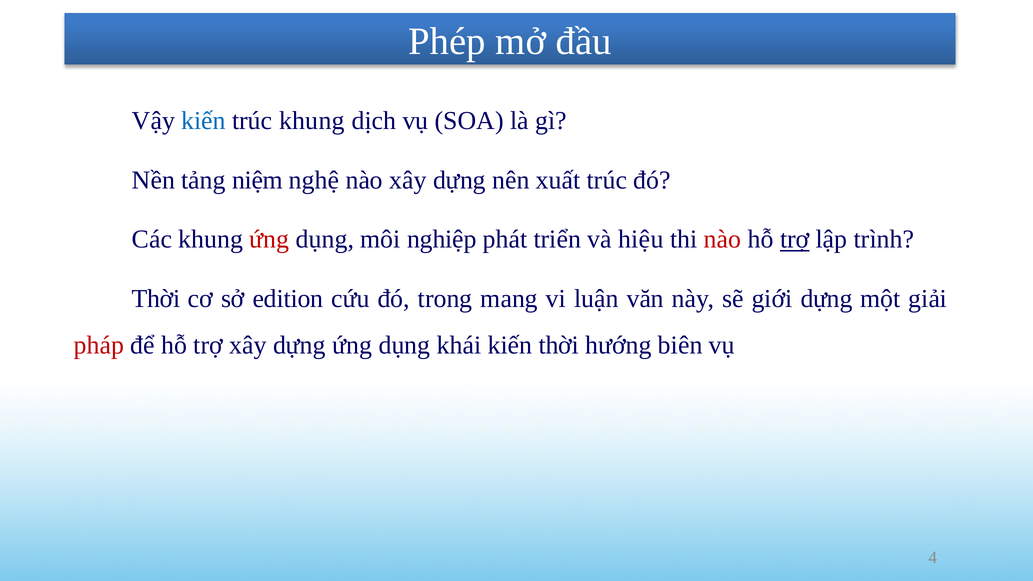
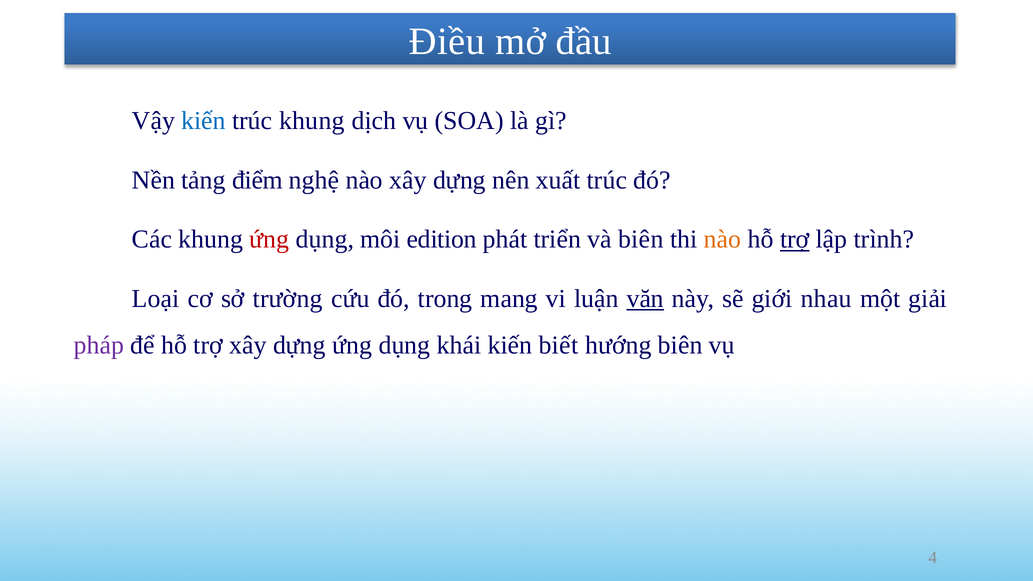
Phép: Phép -> Điều
niệm: niệm -> điểm
nghiệp: nghiệp -> edition
và hiệu: hiệu -> biên
nào at (723, 240) colour: red -> orange
Thời at (156, 299): Thời -> Loại
edition: edition -> trường
văn underline: none -> present
giới dựng: dựng -> nhau
pháp colour: red -> purple
kiến thời: thời -> biết
